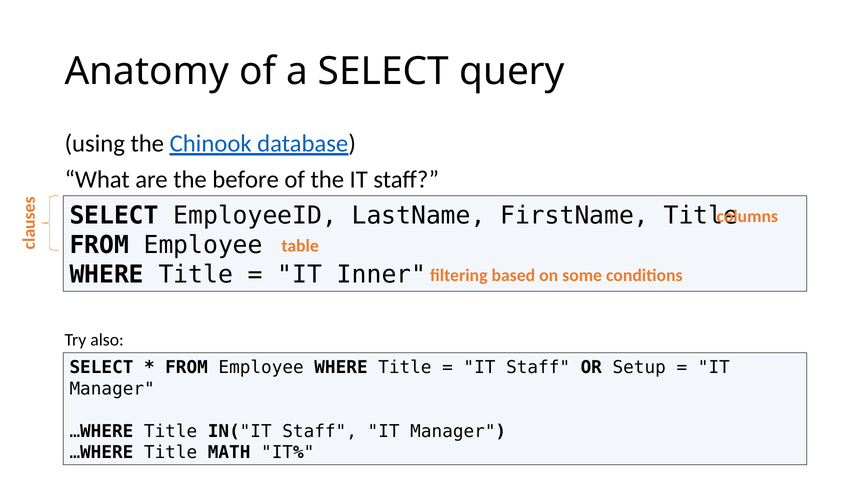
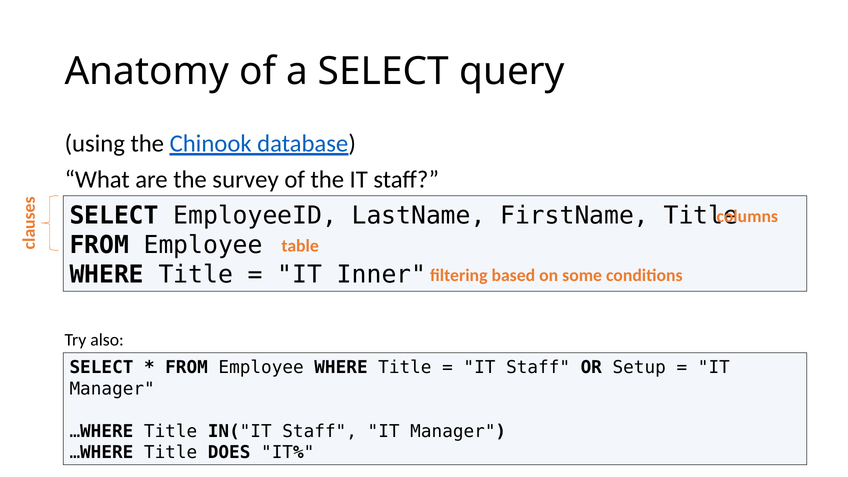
before: before -> survey
MATH: MATH -> DOES
